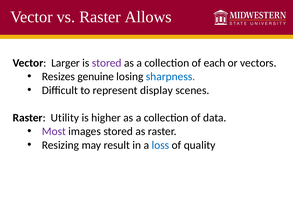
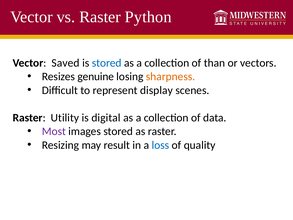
Allows: Allows -> Python
Larger: Larger -> Saved
stored at (107, 63) colour: purple -> blue
each: each -> than
sharpness colour: blue -> orange
higher: higher -> digital
